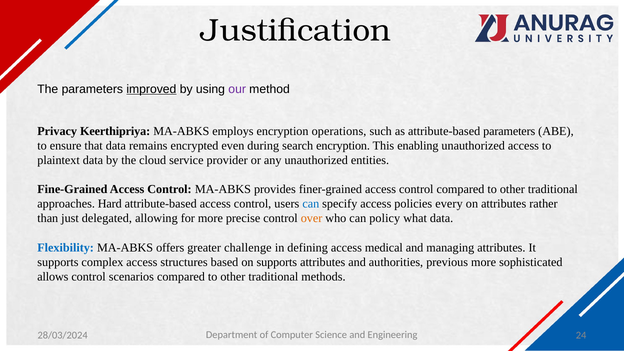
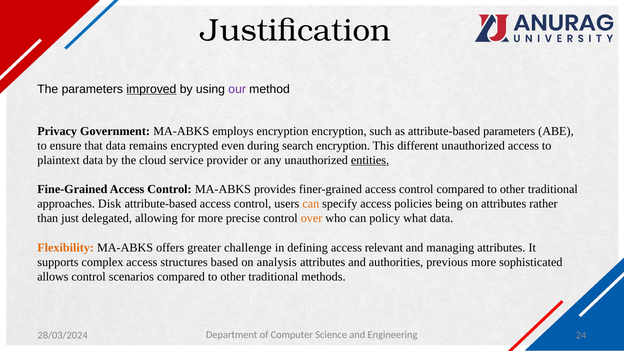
Keerthipriya: Keerthipriya -> Government
encryption operations: operations -> encryption
enabling: enabling -> different
entities underline: none -> present
Hard: Hard -> Disk
can at (311, 204) colour: blue -> orange
every: every -> being
Flexibility colour: blue -> orange
medical: medical -> relevant
on supports: supports -> analysis
